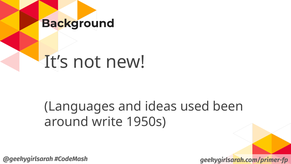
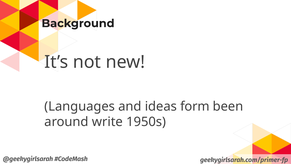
used: used -> form
